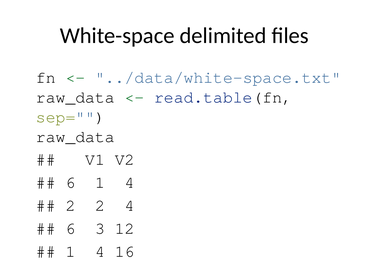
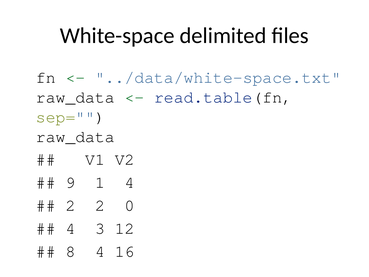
6 at (70, 182): 6 -> 9
2 4: 4 -> 0
6 at (70, 228): 6 -> 4
1 at (70, 251): 1 -> 8
